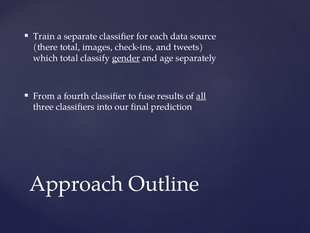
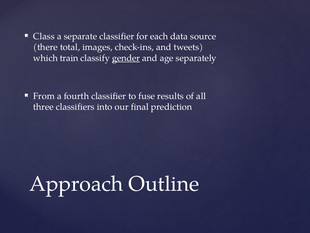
Train: Train -> Class
which total: total -> train
all underline: present -> none
